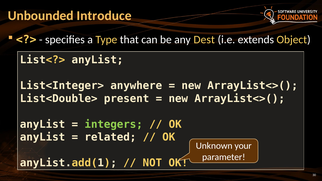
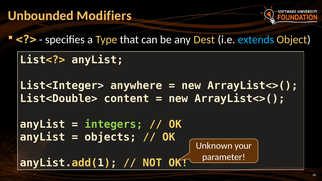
Introduce: Introduce -> Modifiers
extends colour: white -> light blue
present: present -> content
related: related -> objects
